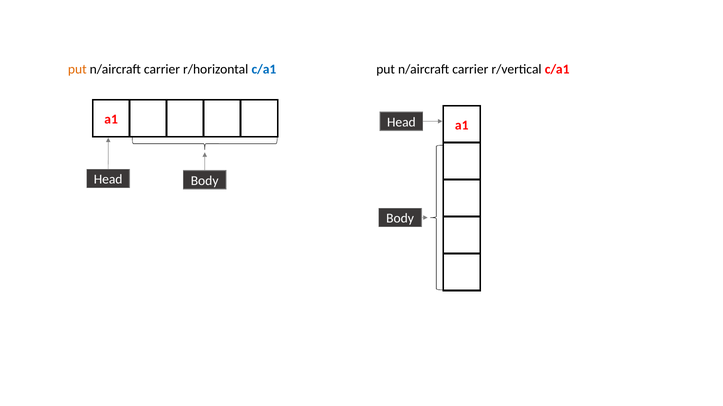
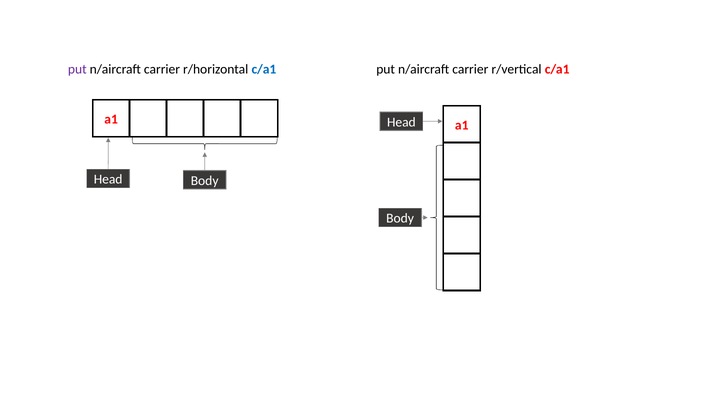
put at (77, 69) colour: orange -> purple
